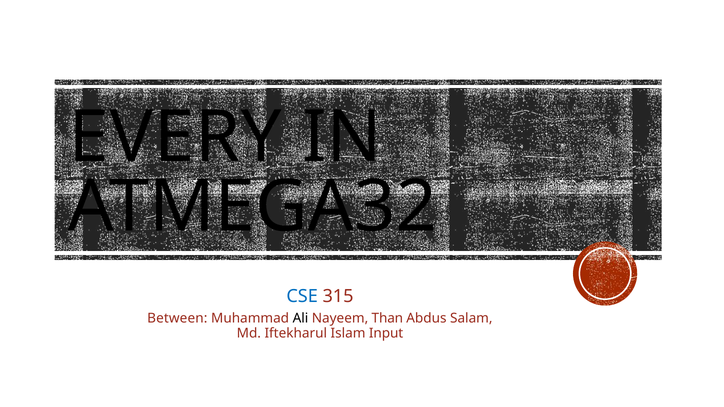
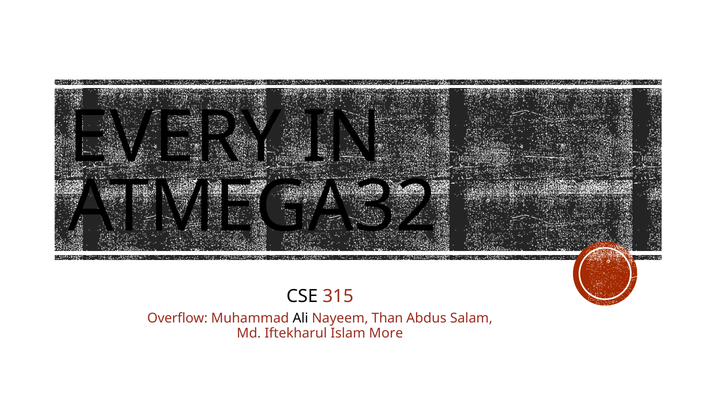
CSE colour: blue -> black
Between: Between -> Overflow
Input: Input -> More
